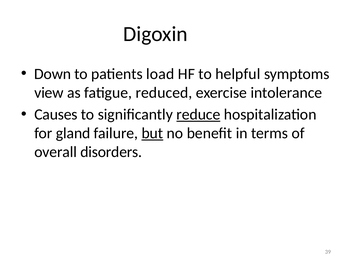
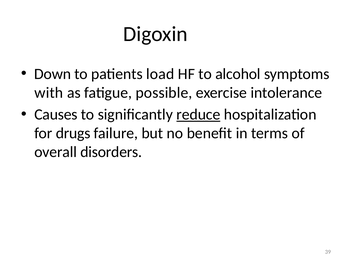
helpful: helpful -> alcohol
view: view -> with
reduced: reduced -> possible
gland: gland -> drugs
but underline: present -> none
